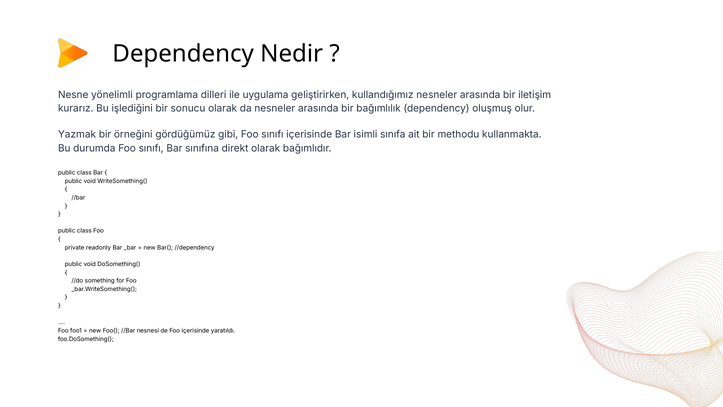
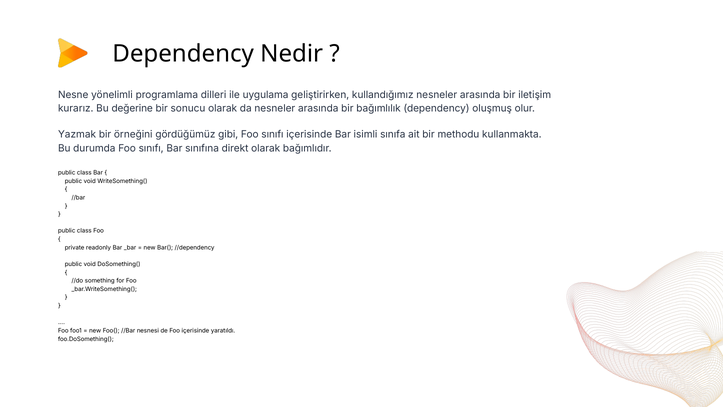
işlediğini: işlediğini -> değerine
